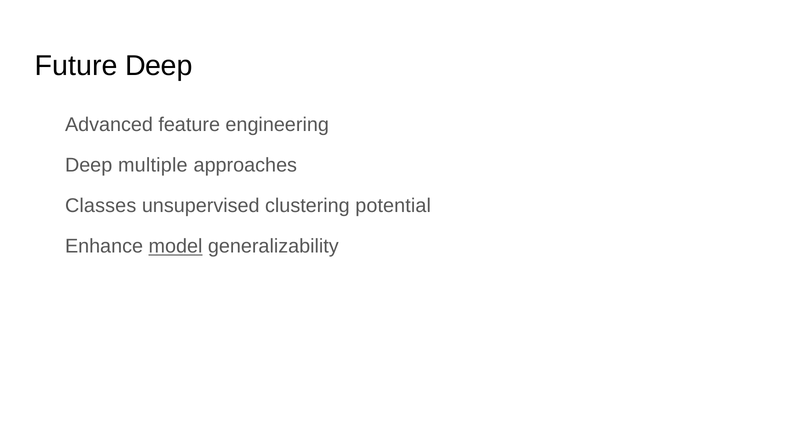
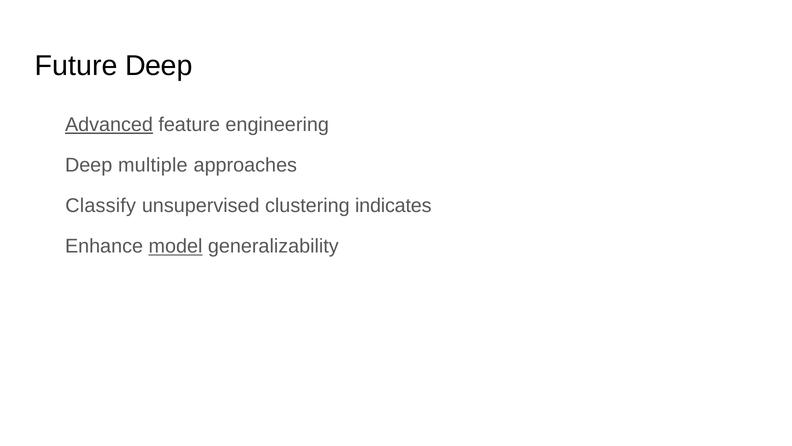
Advanced underline: none -> present
Classes: Classes -> Classify
potential: potential -> indicates
